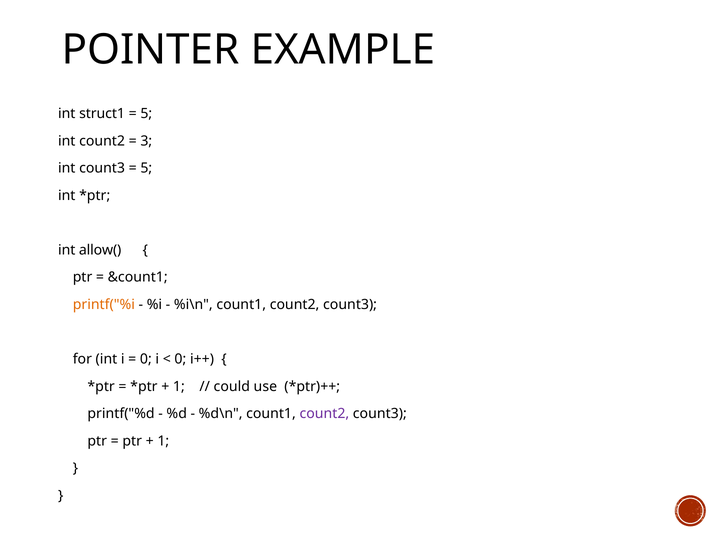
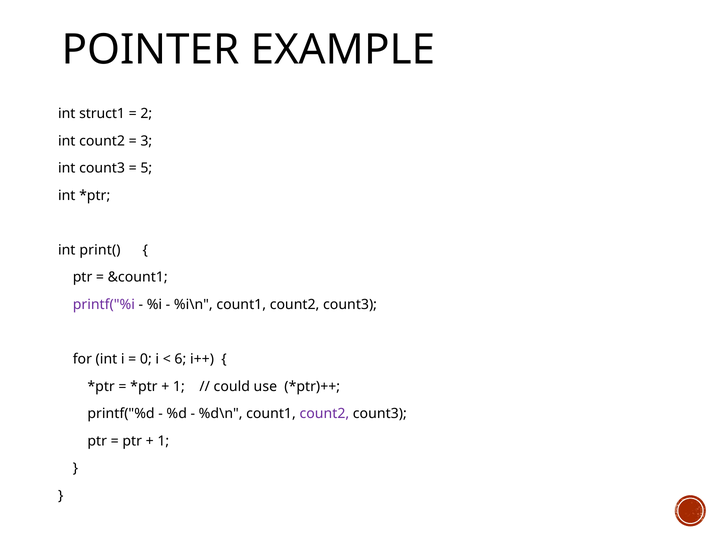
5 at (146, 114): 5 -> 2
allow(: allow( -> print(
printf("%i colour: orange -> purple
0 at (180, 359): 0 -> 6
